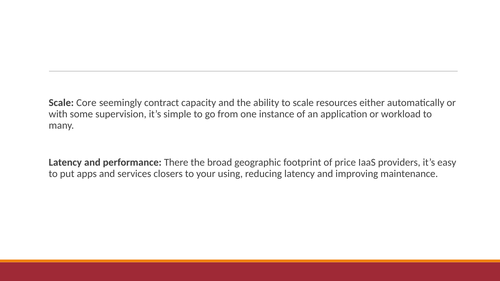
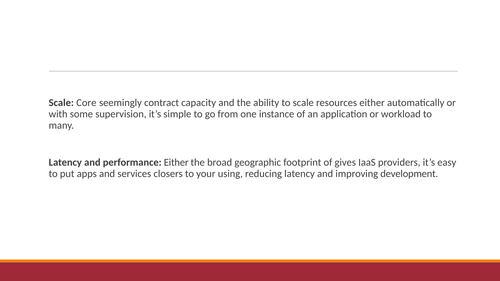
performance There: There -> Either
price: price -> gives
maintenance: maintenance -> development
